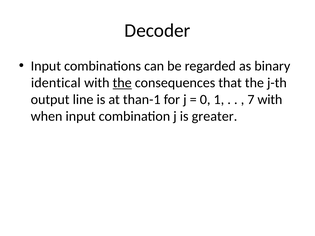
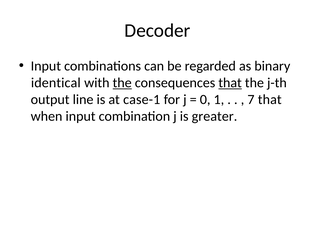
that at (230, 83) underline: none -> present
than-1: than-1 -> case-1
7 with: with -> that
